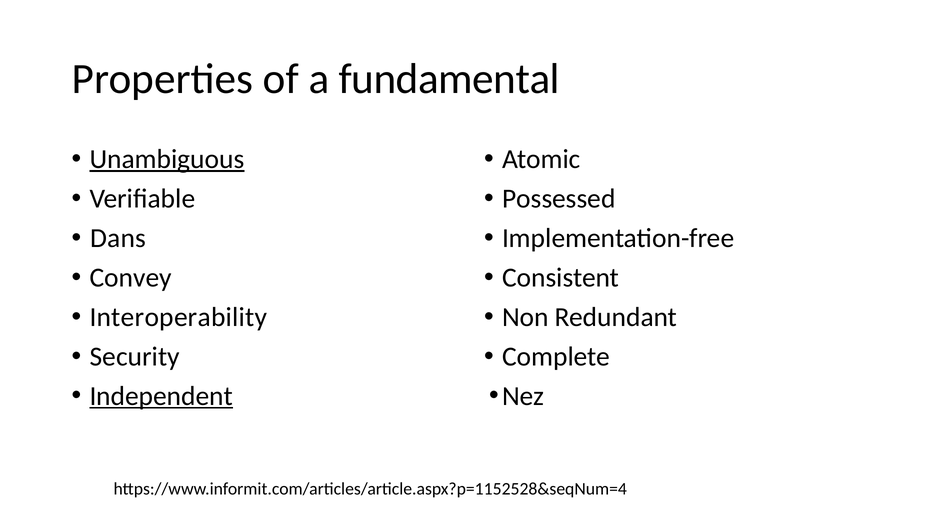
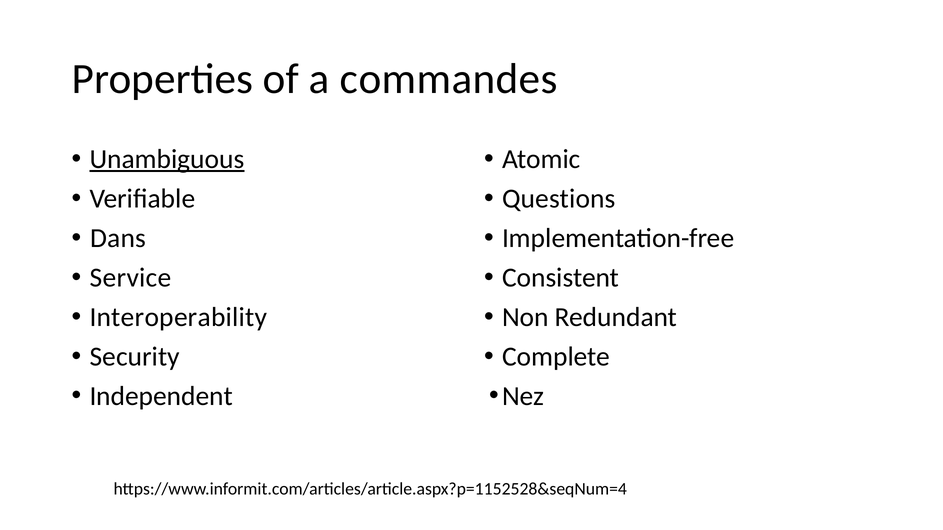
fundamental: fundamental -> commandes
Possessed: Possessed -> Questions
Convey: Convey -> Service
Independent underline: present -> none
